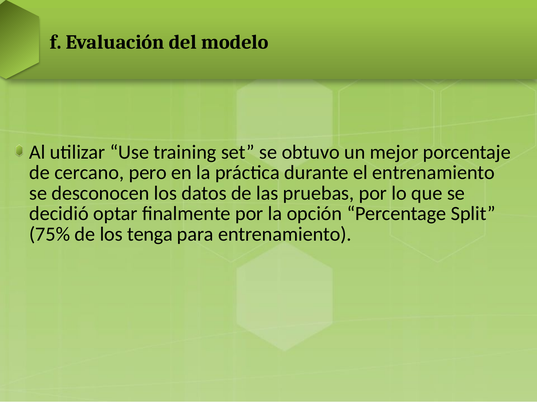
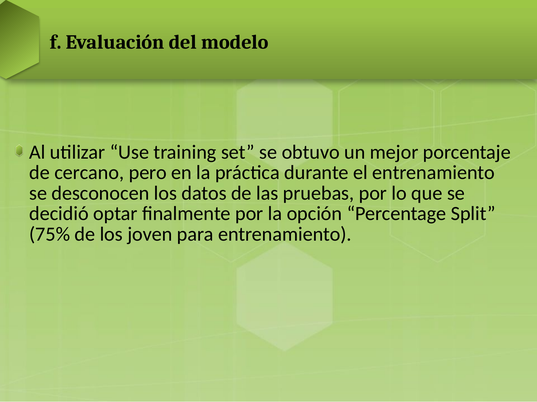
tenga: tenga -> joven
